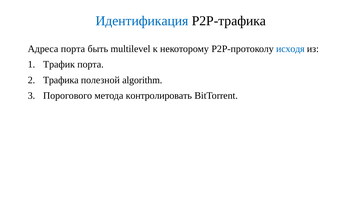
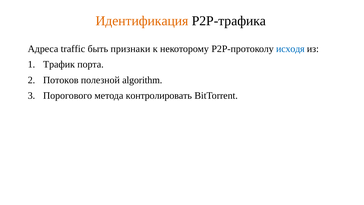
Идентификация colour: blue -> orange
Адреса порта: порта -> traffic
multilevel: multilevel -> признаки
Трафика: Трафика -> Потоков
